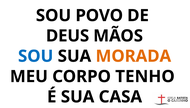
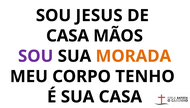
POVO: POVO -> JESUS
DEUS at (68, 36): DEUS -> CASA
SOU at (36, 56) colour: blue -> purple
